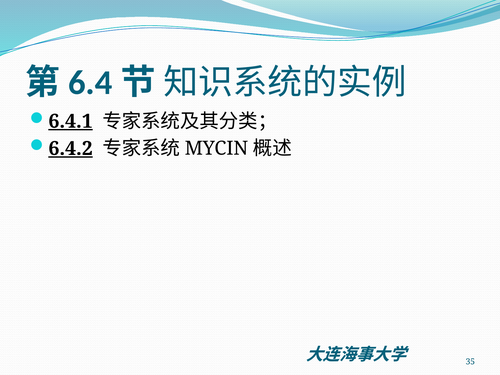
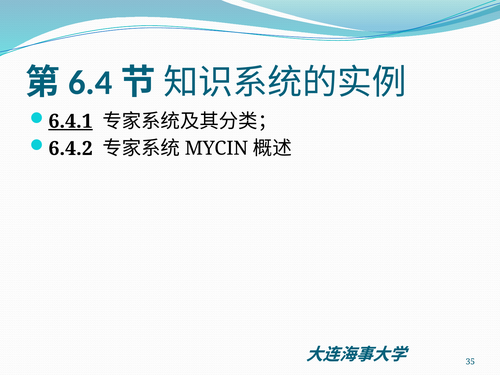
6.4.2 underline: present -> none
